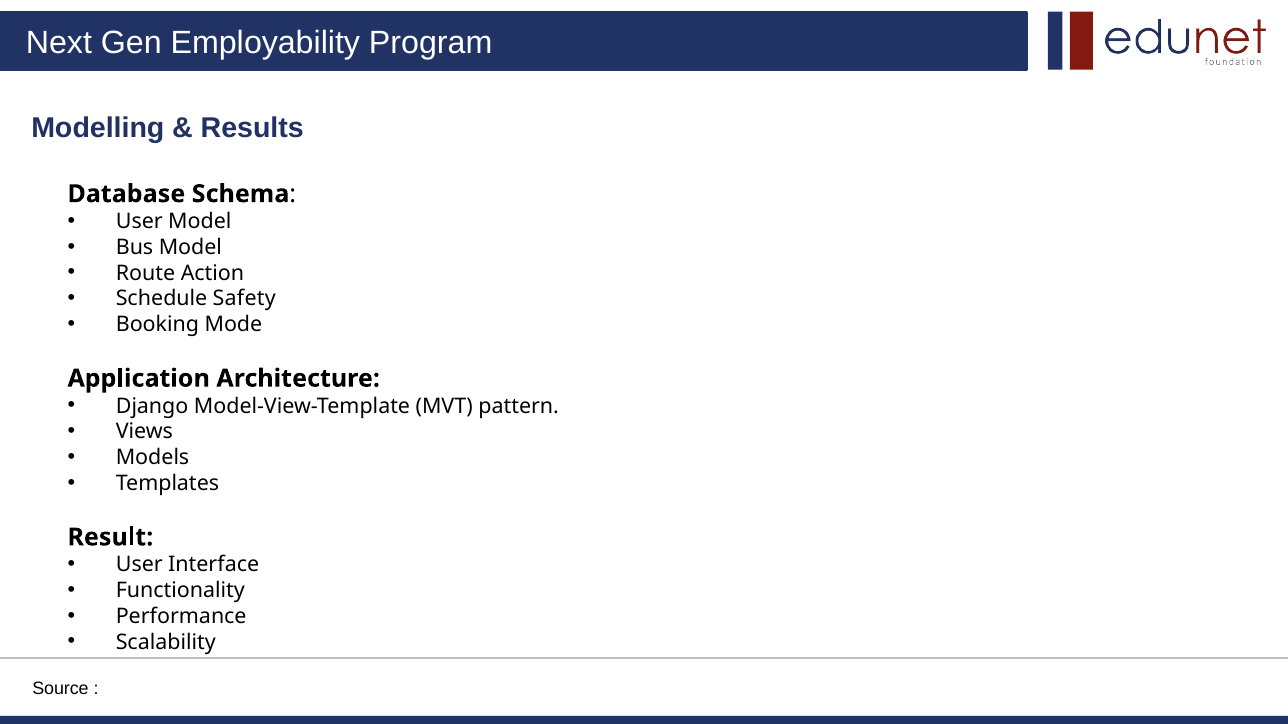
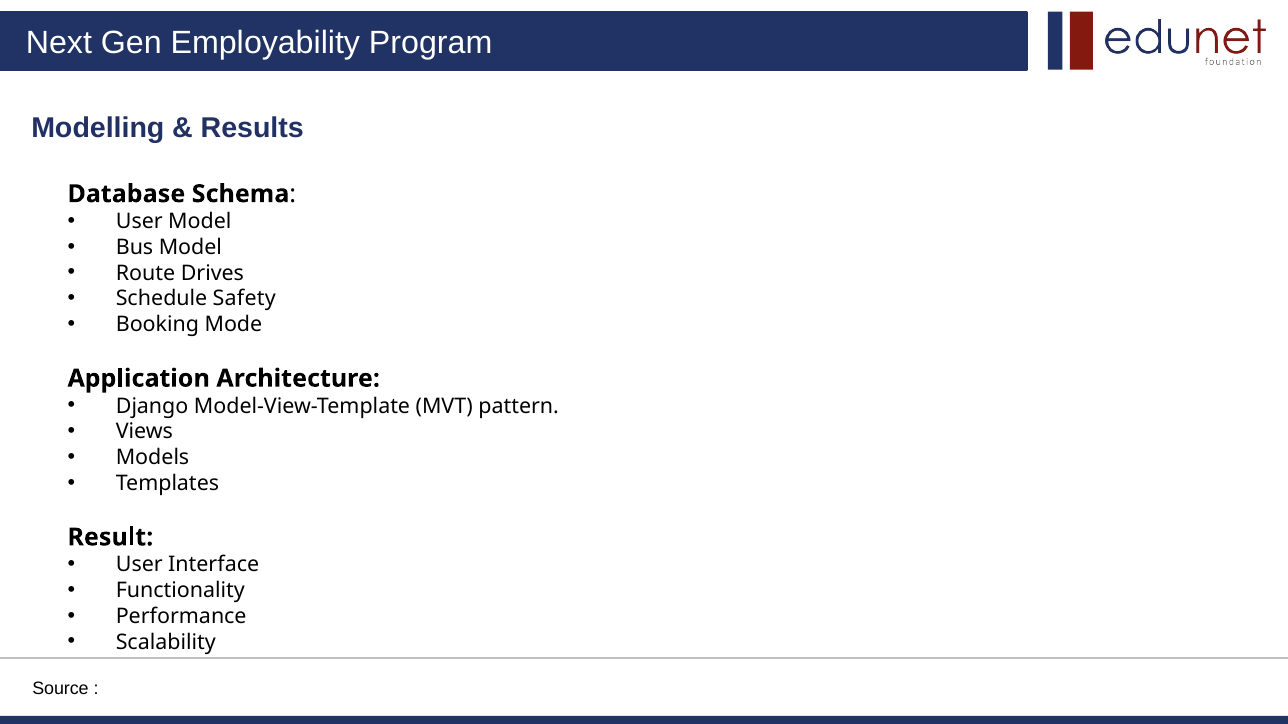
Action: Action -> Drives
